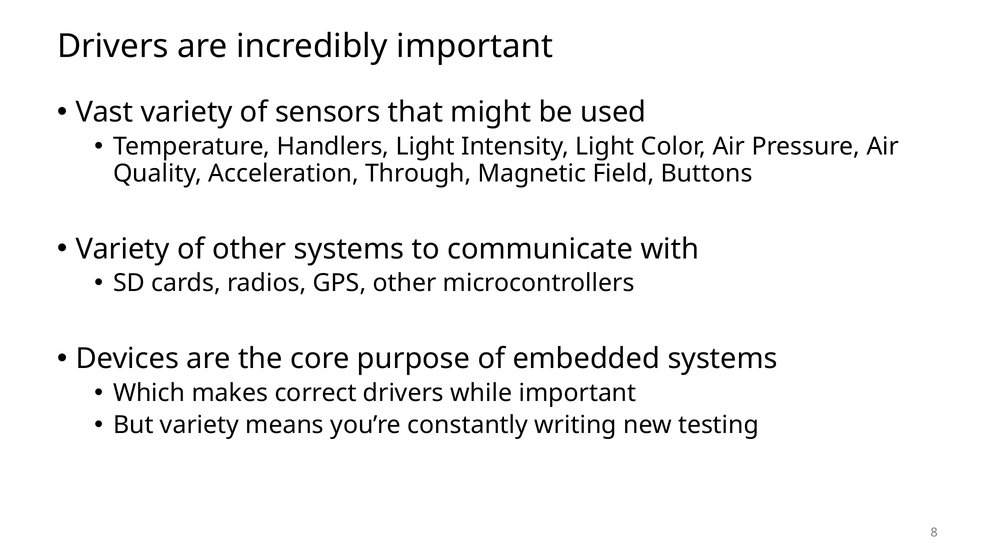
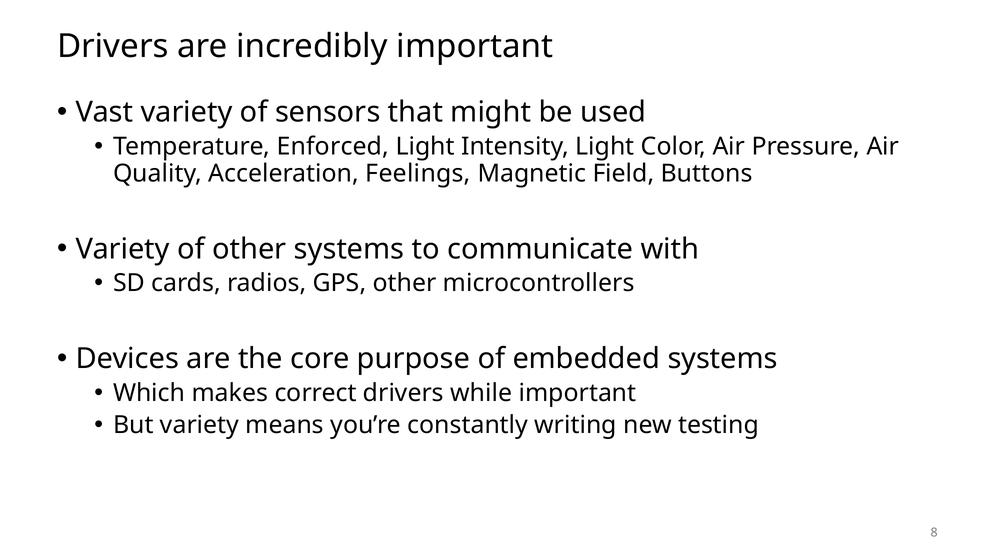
Handlers: Handlers -> Enforced
Through: Through -> Feelings
